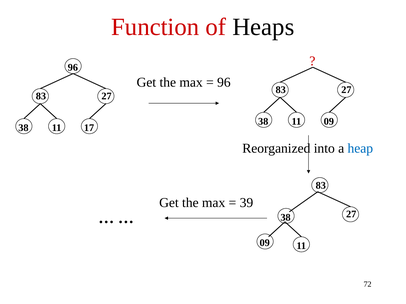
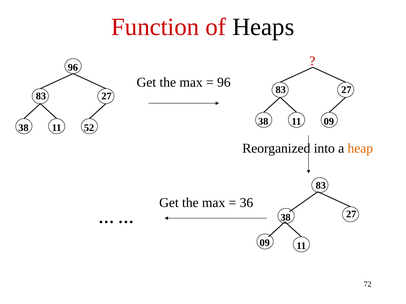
17: 17 -> 52
heap colour: blue -> orange
39: 39 -> 36
